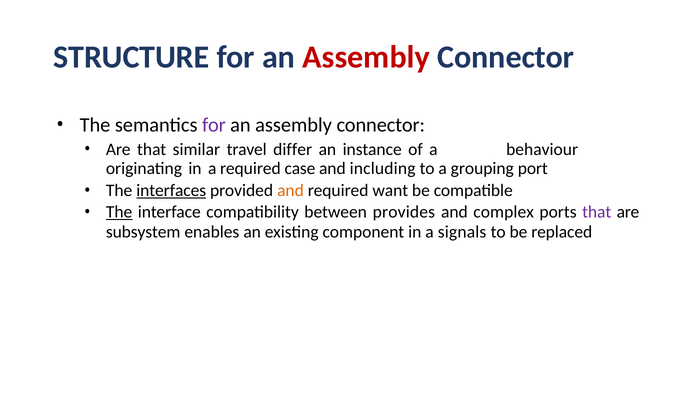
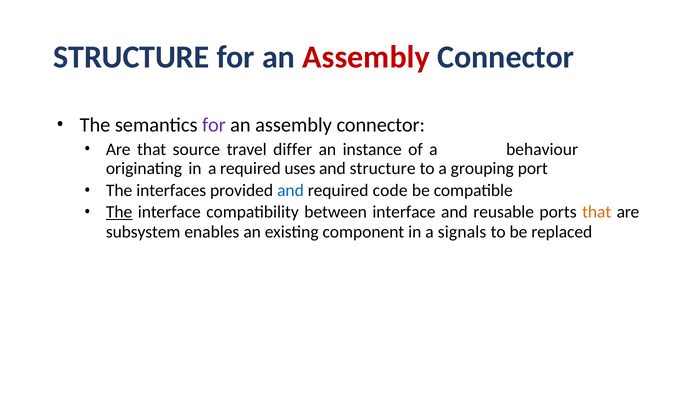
similar: similar -> source
case: case -> uses
and including: including -> structure
interfaces underline: present -> none
and at (290, 190) colour: orange -> blue
want: want -> code
between provides: provides -> interface
complex: complex -> reusable
that at (597, 212) colour: purple -> orange
